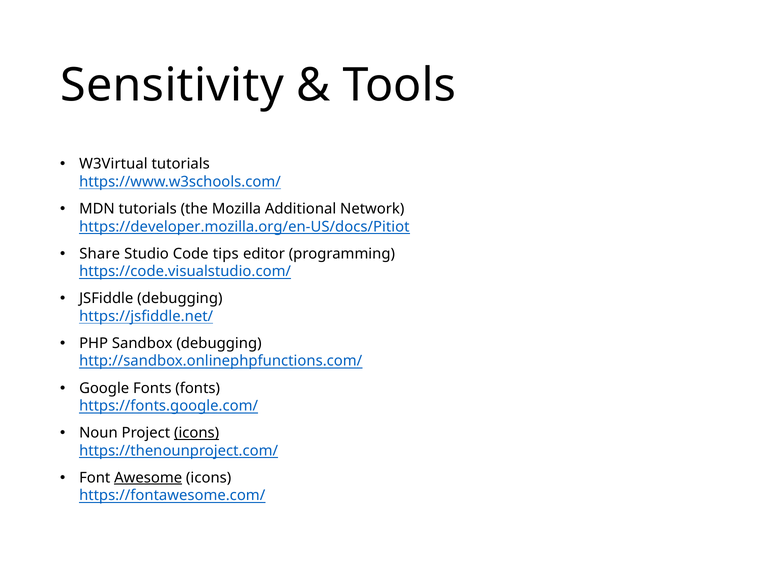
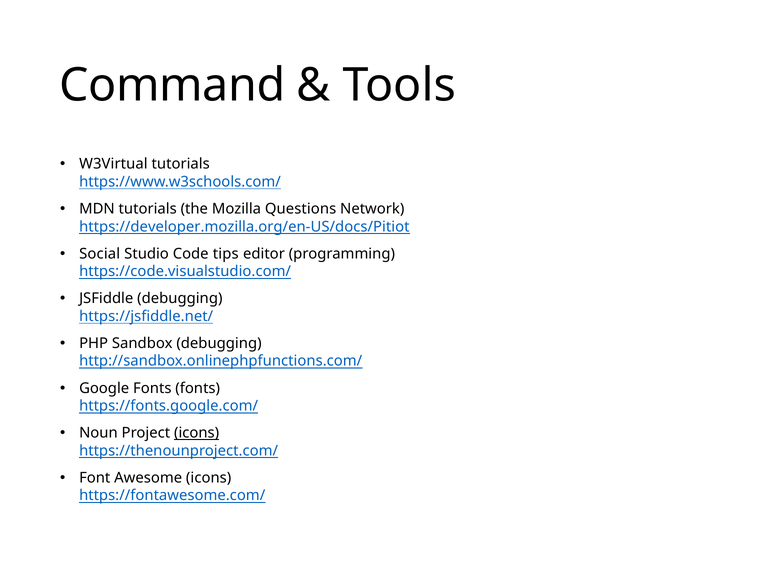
Sensitivity: Sensitivity -> Command
Additional: Additional -> Questions
Share: Share -> Social
Awesome underline: present -> none
